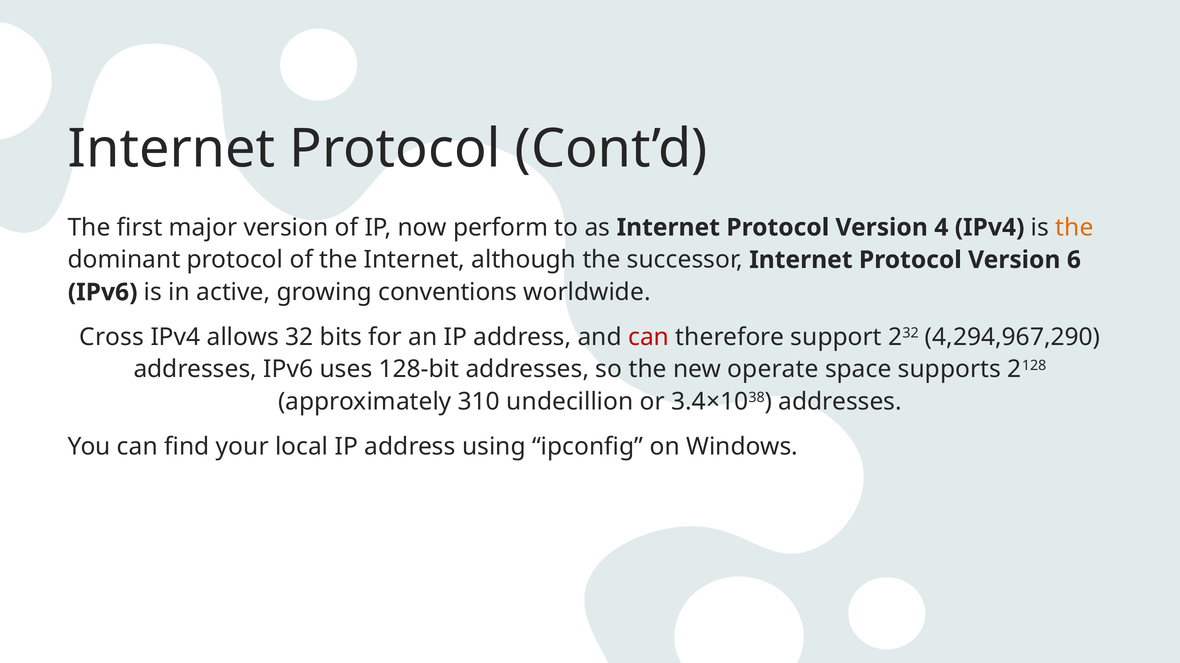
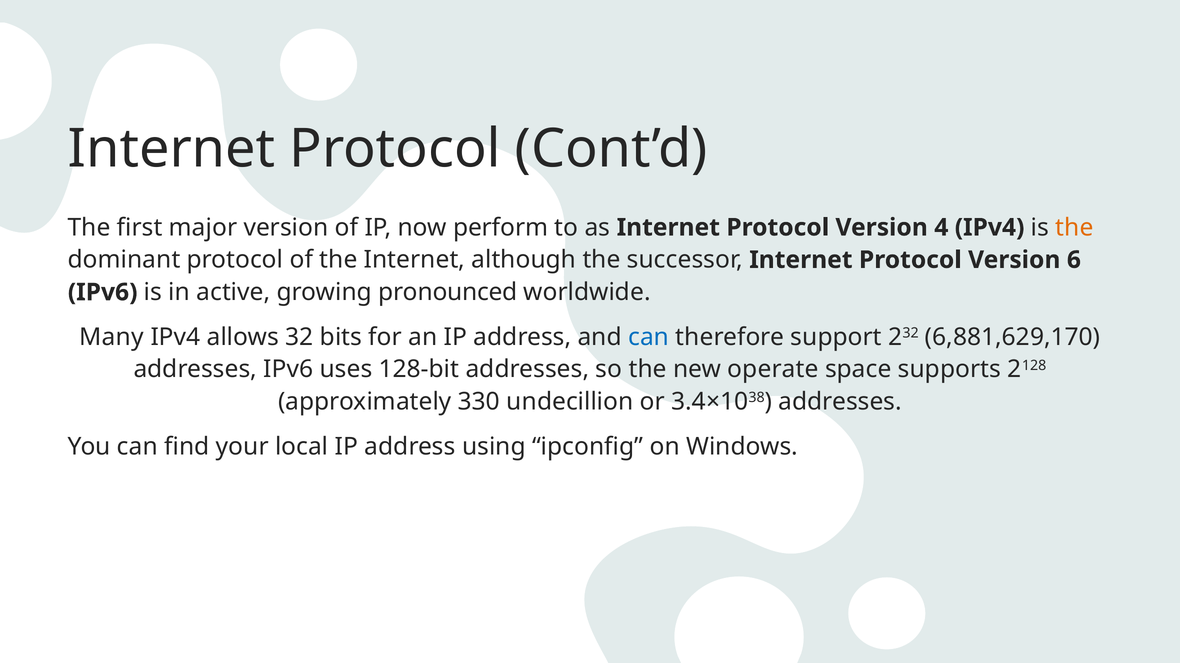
conventions: conventions -> pronounced
Cross: Cross -> Many
can at (649, 337) colour: red -> blue
4,294,967,290: 4,294,967,290 -> 6,881,629,170
310: 310 -> 330
